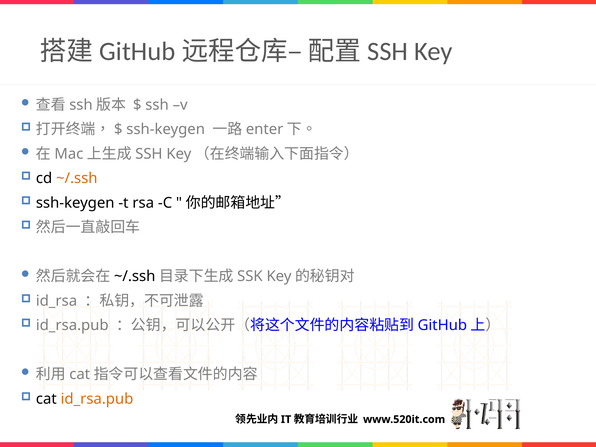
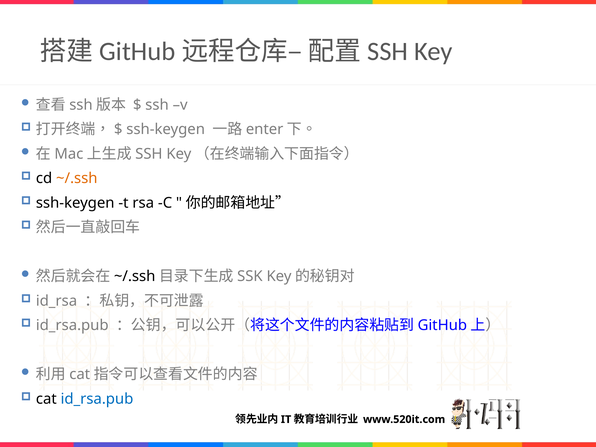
id_rsa.pub at (97, 399) colour: orange -> blue
